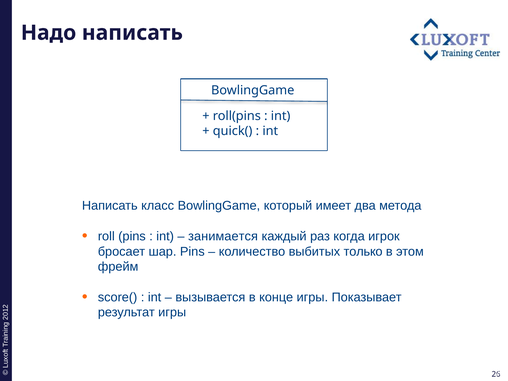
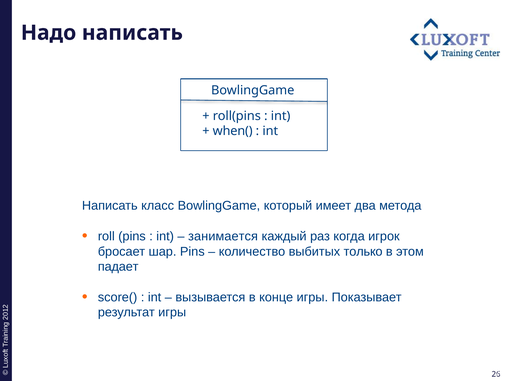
quick(: quick( -> when(
фрейм: фрейм -> падает
